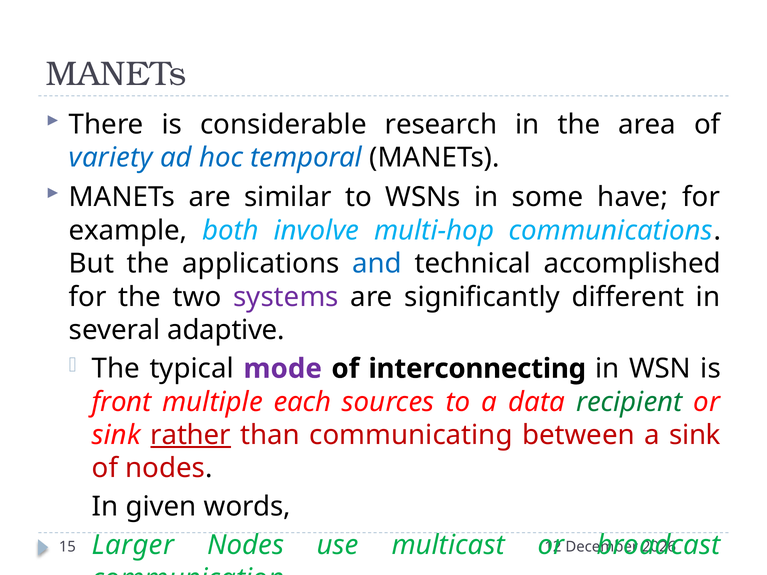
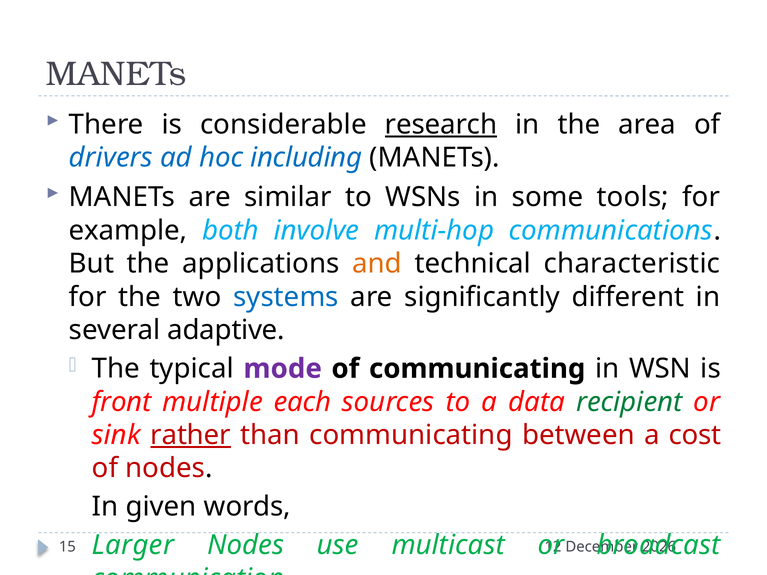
research underline: none -> present
variety: variety -> drivers
temporal: temporal -> including
have: have -> tools
and colour: blue -> orange
accomplished: accomplished -> characteristic
systems colour: purple -> blue
of interconnecting: interconnecting -> communicating
a sink: sink -> cost
